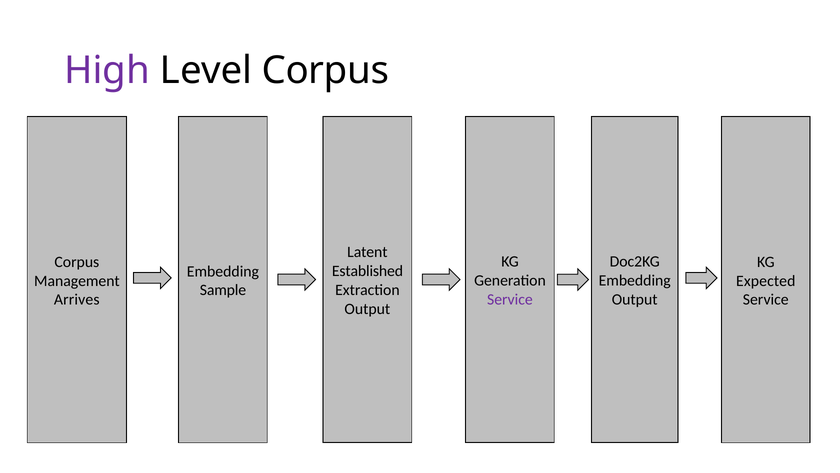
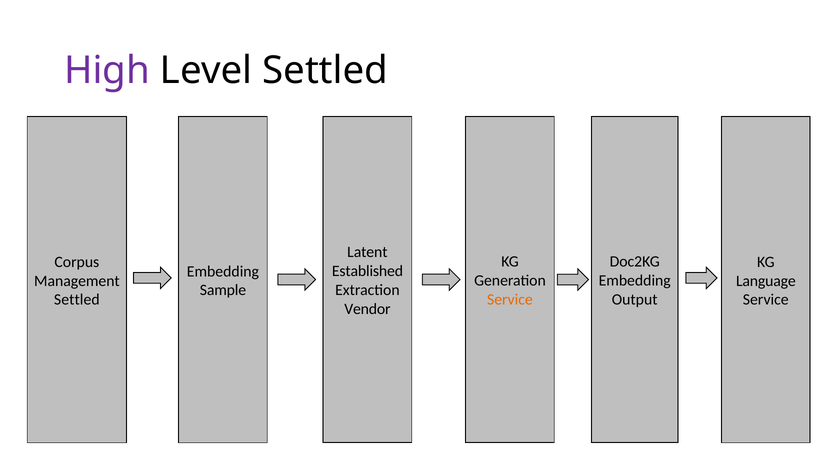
Level Corpus: Corpus -> Settled
Expected: Expected -> Language
Service at (510, 299) colour: purple -> orange
Arrives at (77, 299): Arrives -> Settled
Output at (367, 309): Output -> Vendor
